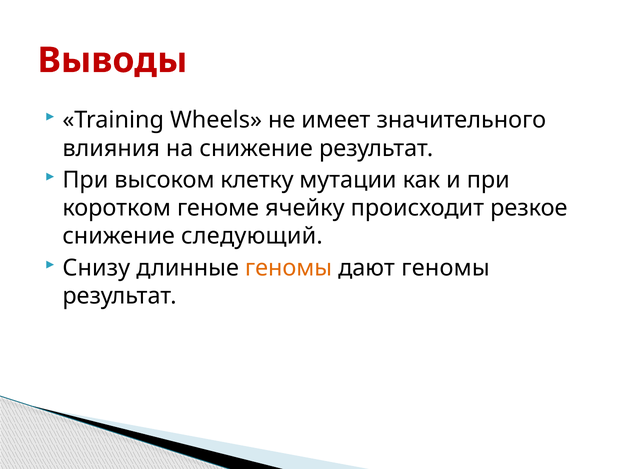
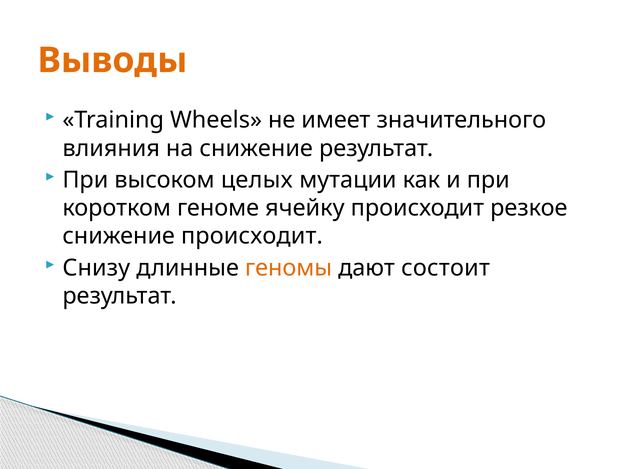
Выводы colour: red -> orange
клетку: клетку -> целых
снижение следующий: следующий -> происходит
дают геномы: геномы -> состоит
